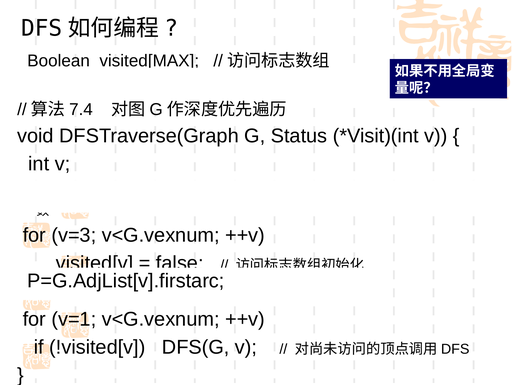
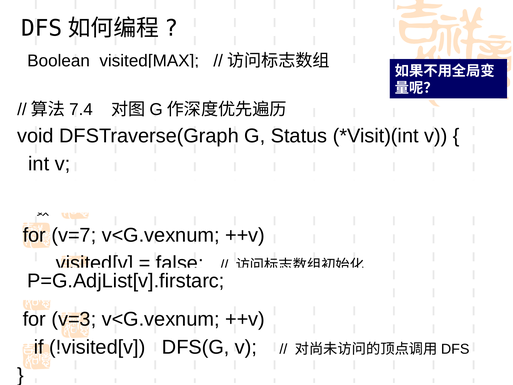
v=3: v=3 -> v=7
v=1: v=1 -> v=3
